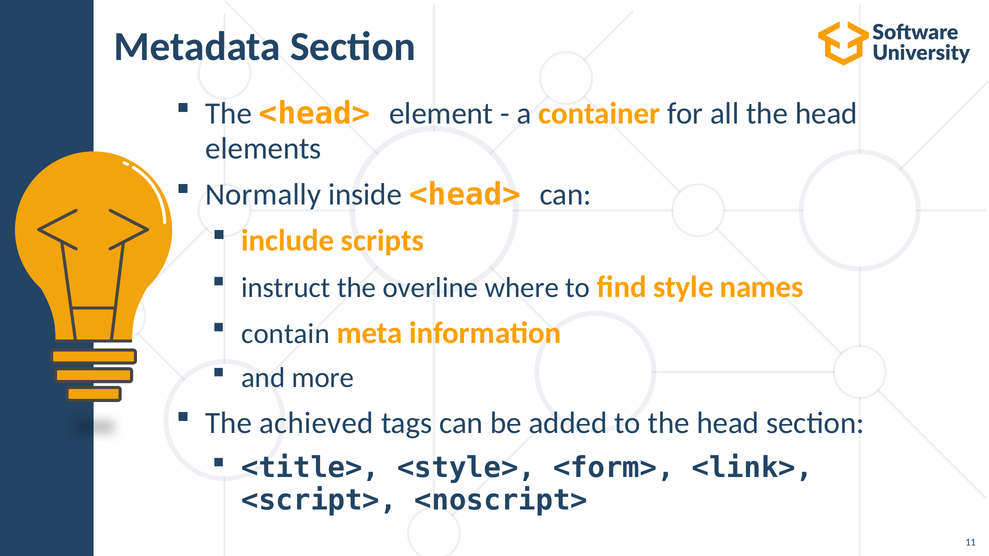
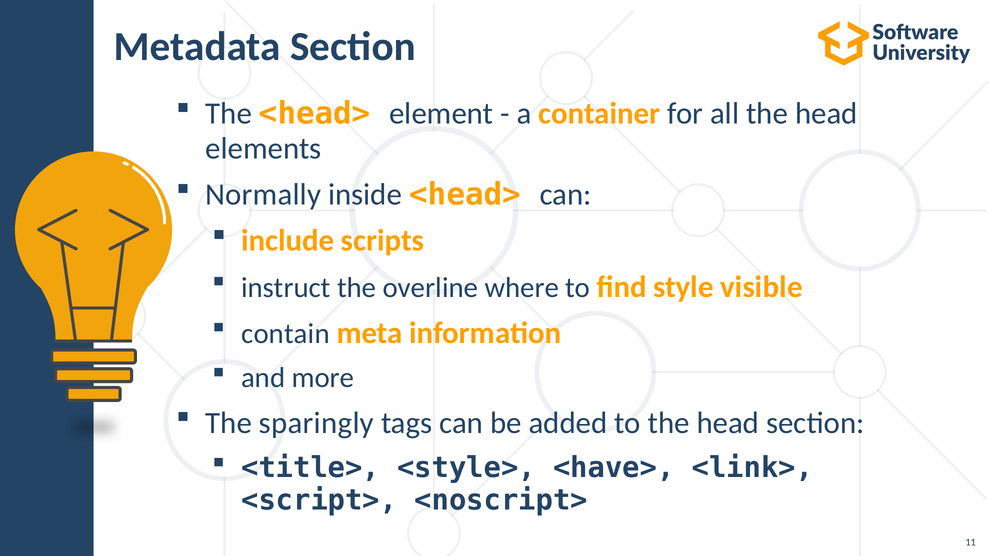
names: names -> visible
achieved: achieved -> sparingly
<form>: <form> -> <have>
